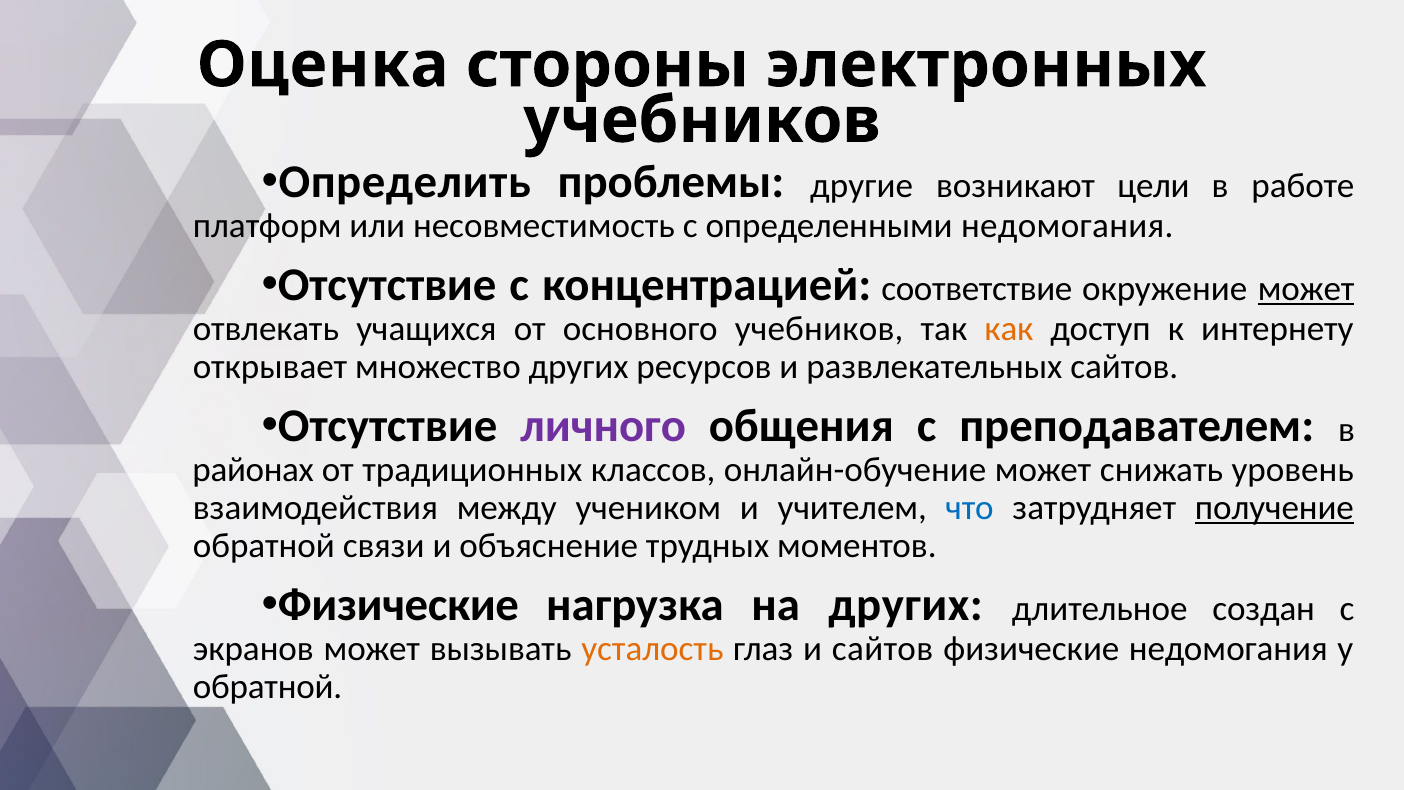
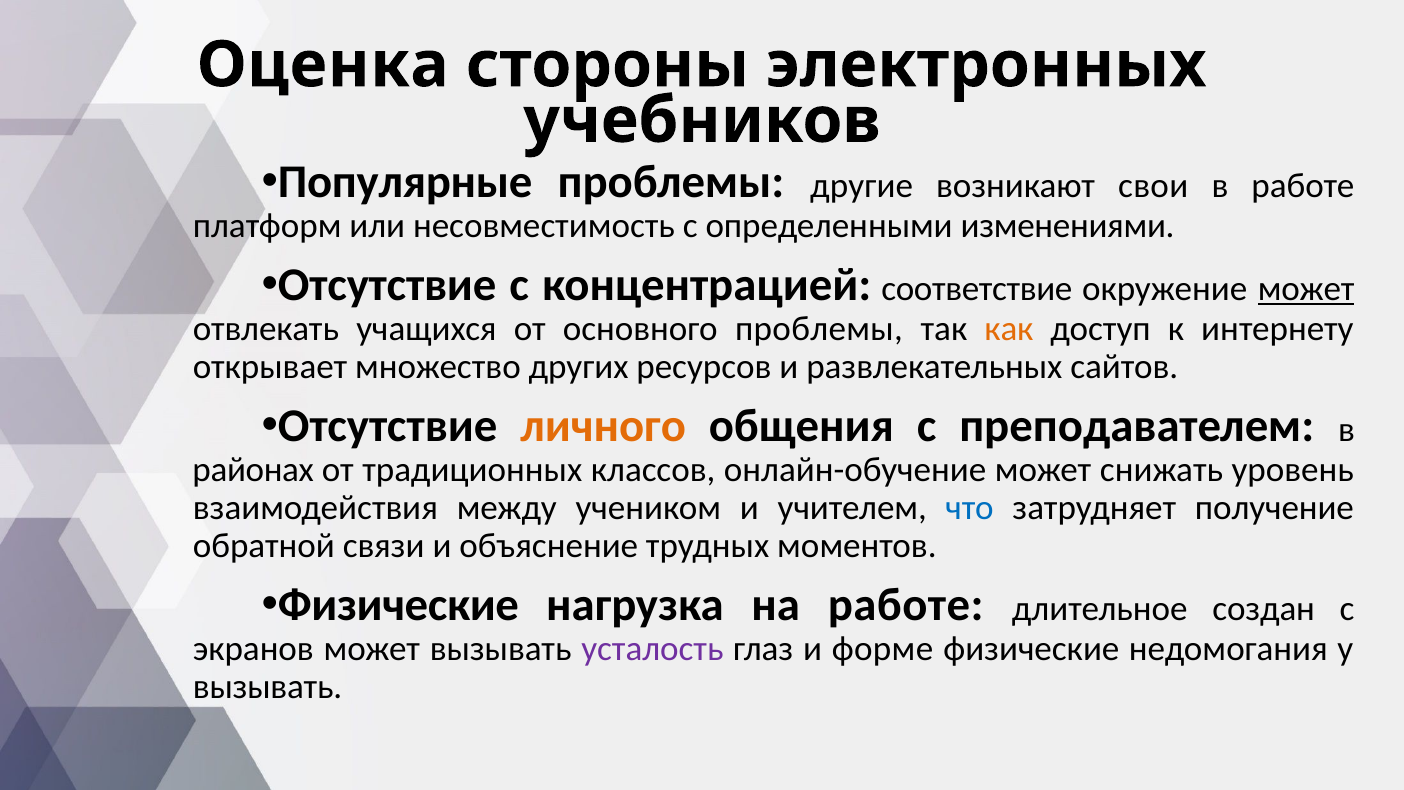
Определить: Определить -> Популярные
цели: цели -> свои
определенными недомогания: недомогания -> изменениями
основного учебников: учебников -> проблемы
личного colour: purple -> orange
получение underline: present -> none
на других: других -> работе
усталость colour: orange -> purple
и сайтов: сайтов -> форме
обратной at (268, 687): обратной -> вызывать
